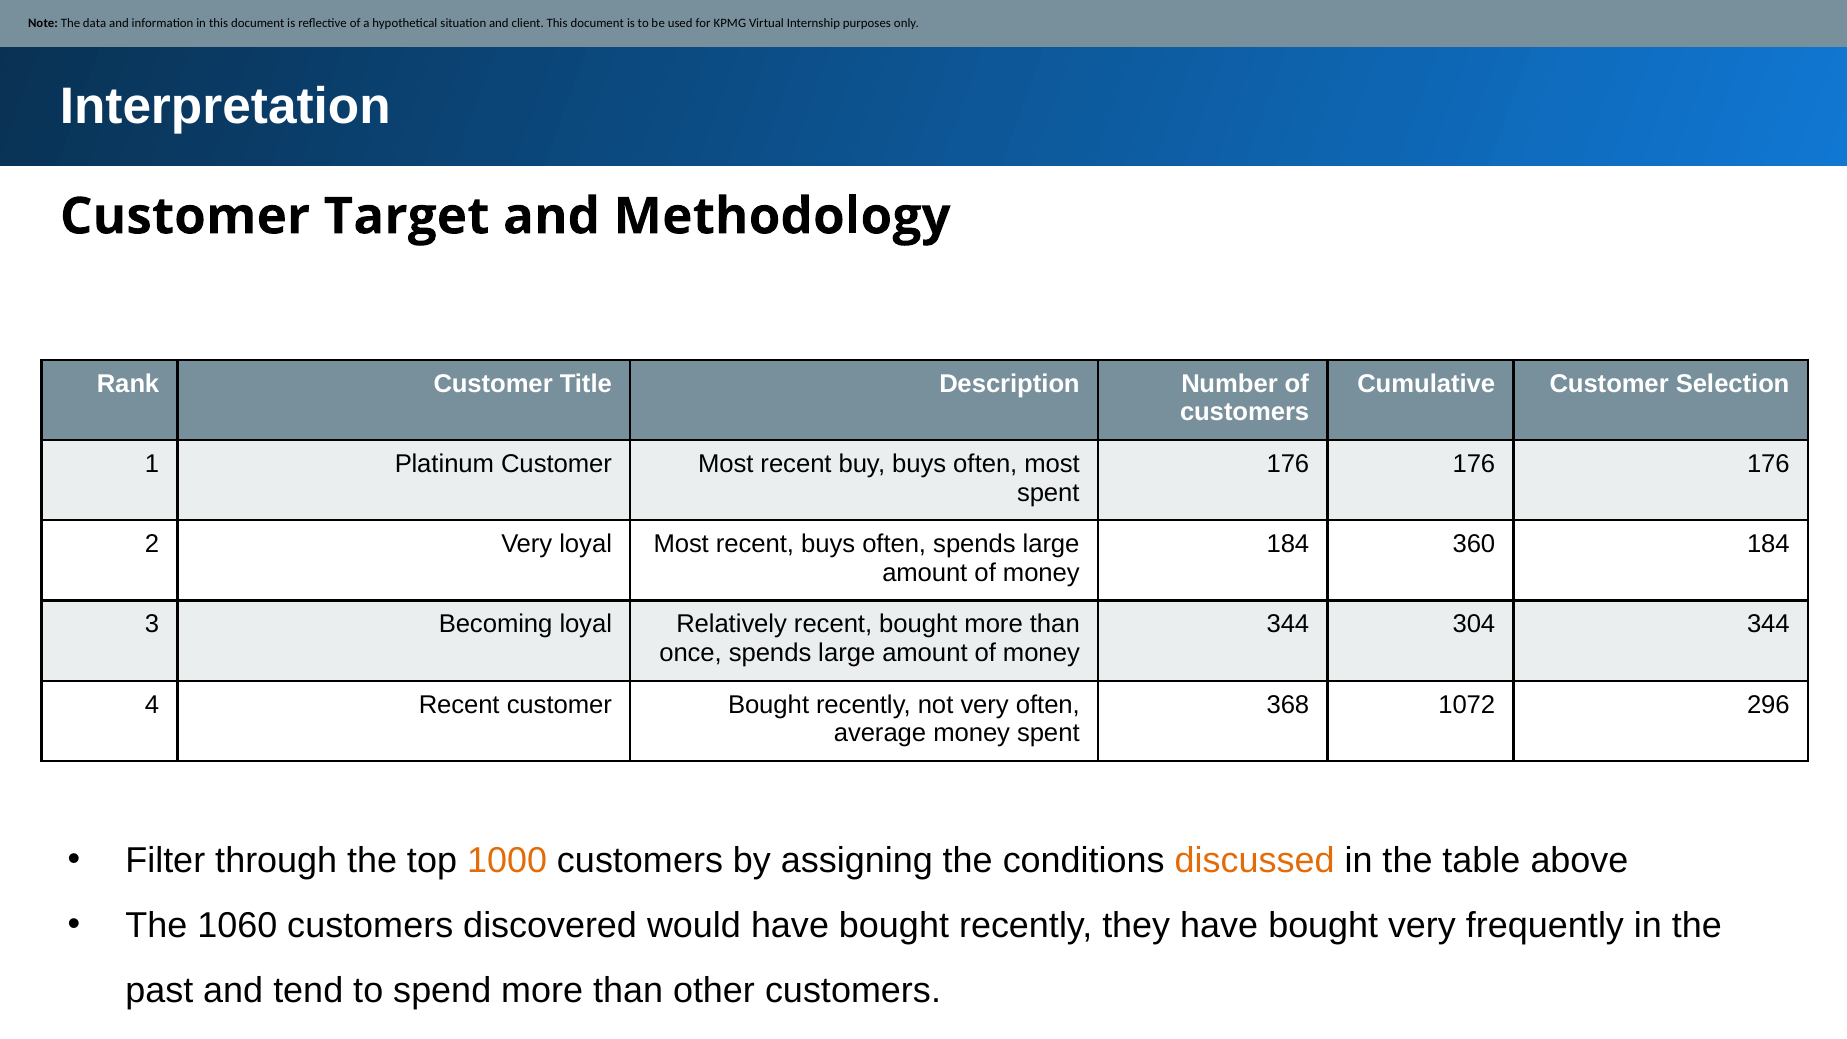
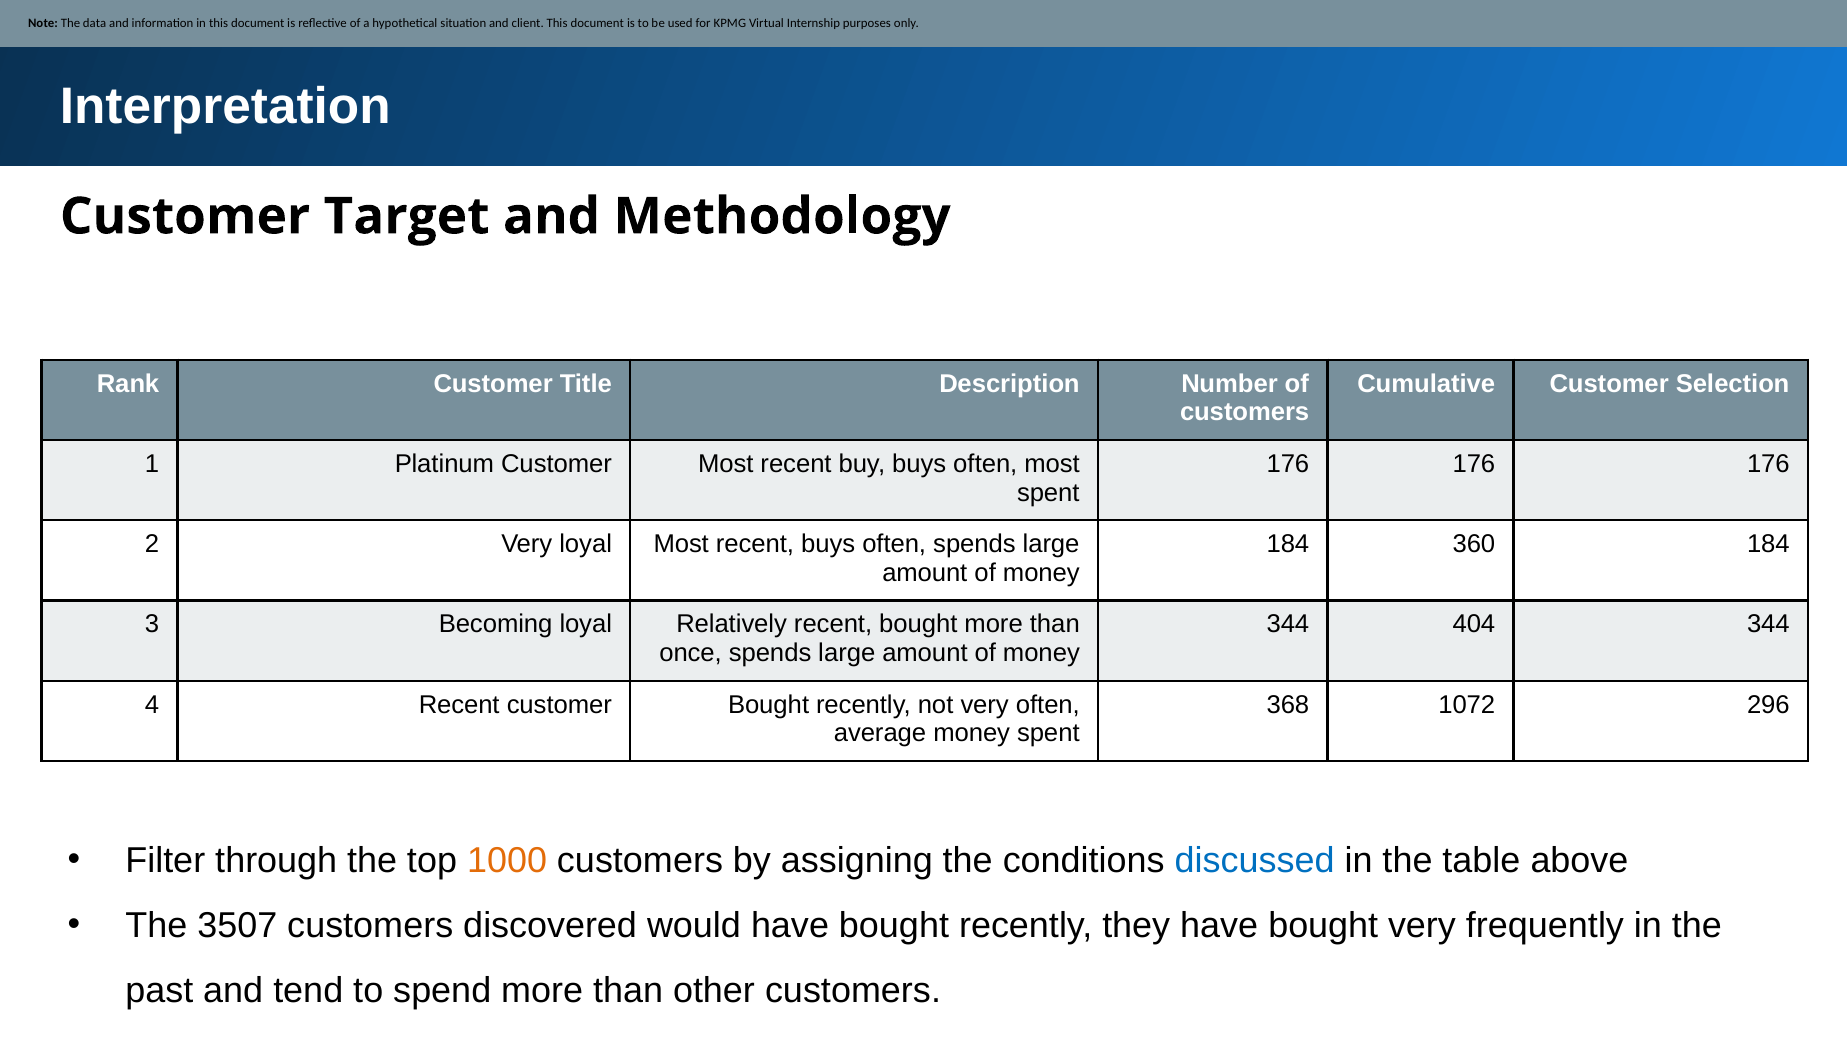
304: 304 -> 404
discussed colour: orange -> blue
1060: 1060 -> 3507
